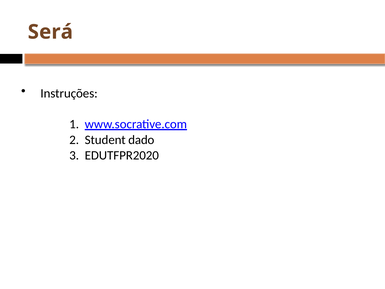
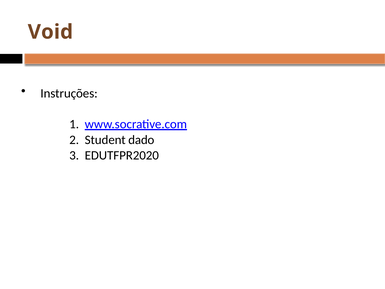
Será: Será -> Void
